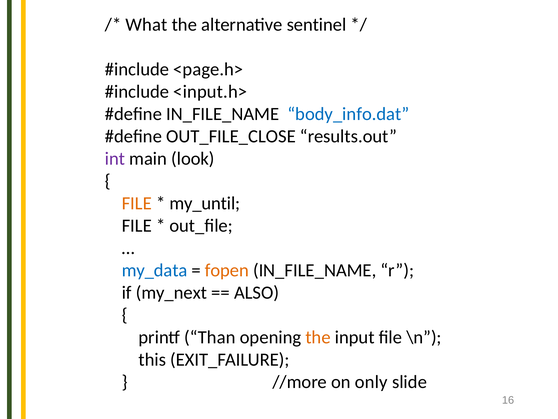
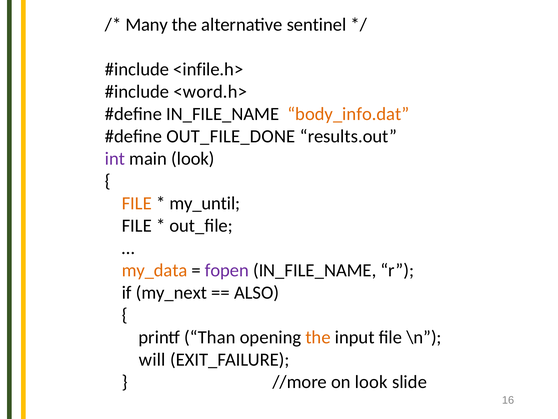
What: What -> Many
<page.h>: <page.h> -> <infile.h>
<input.h>: <input.h> -> <word.h>
body_info.dat colour: blue -> orange
OUT_FILE_CLOSE: OUT_FILE_CLOSE -> OUT_FILE_DONE
my_data colour: blue -> orange
fopen colour: orange -> purple
this: this -> will
on only: only -> look
